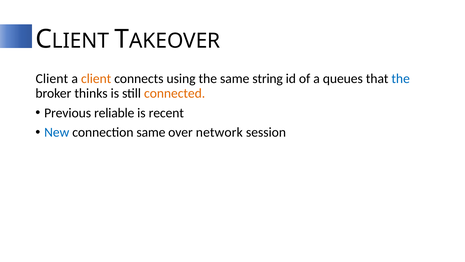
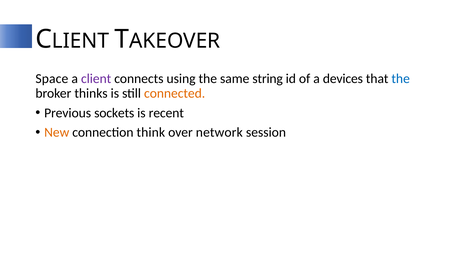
Client at (52, 79): Client -> Space
client at (96, 79) colour: orange -> purple
queues: queues -> devices
reliable: reliable -> sockets
New colour: blue -> orange
connection same: same -> think
